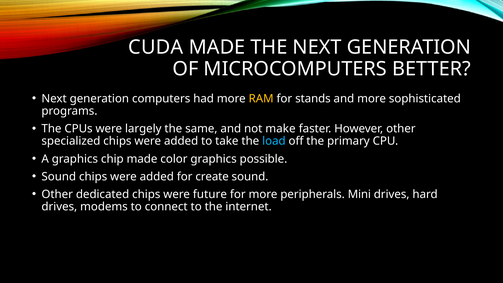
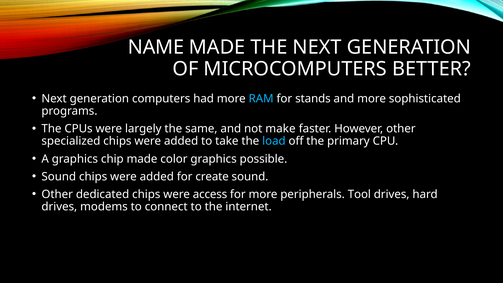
CUDA: CUDA -> NAME
RAM colour: yellow -> light blue
future: future -> access
Mini: Mini -> Tool
